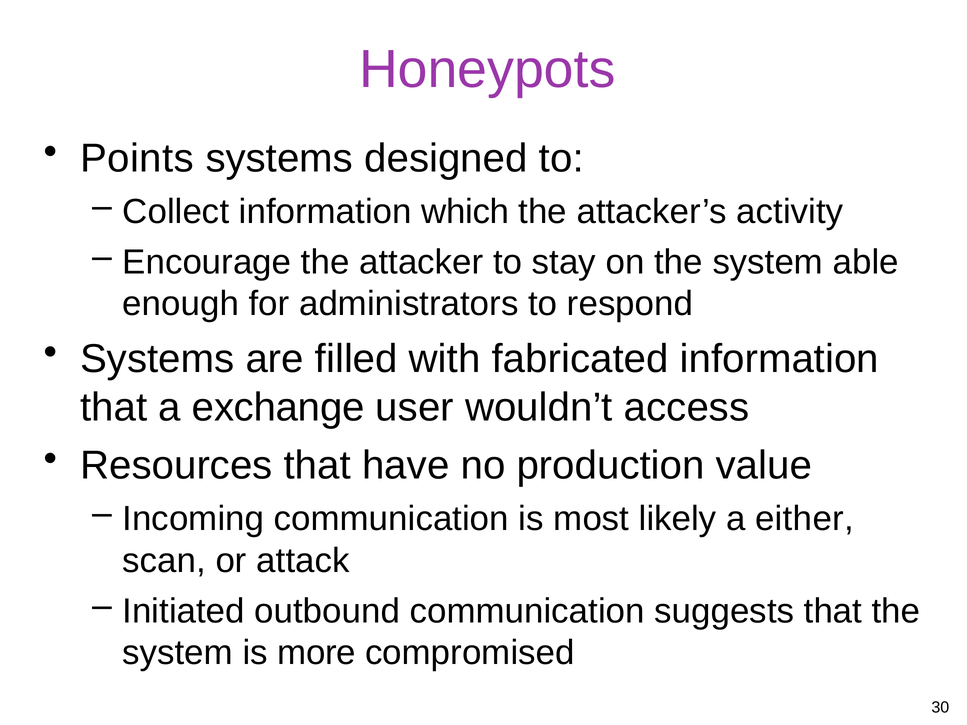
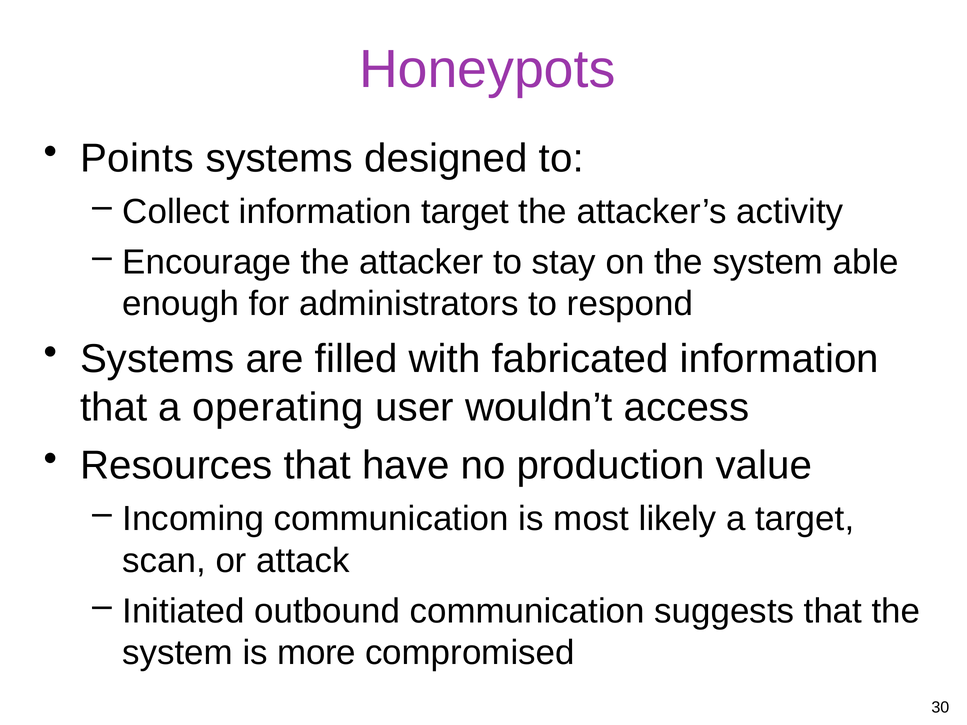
information which: which -> target
exchange: exchange -> operating
a either: either -> target
